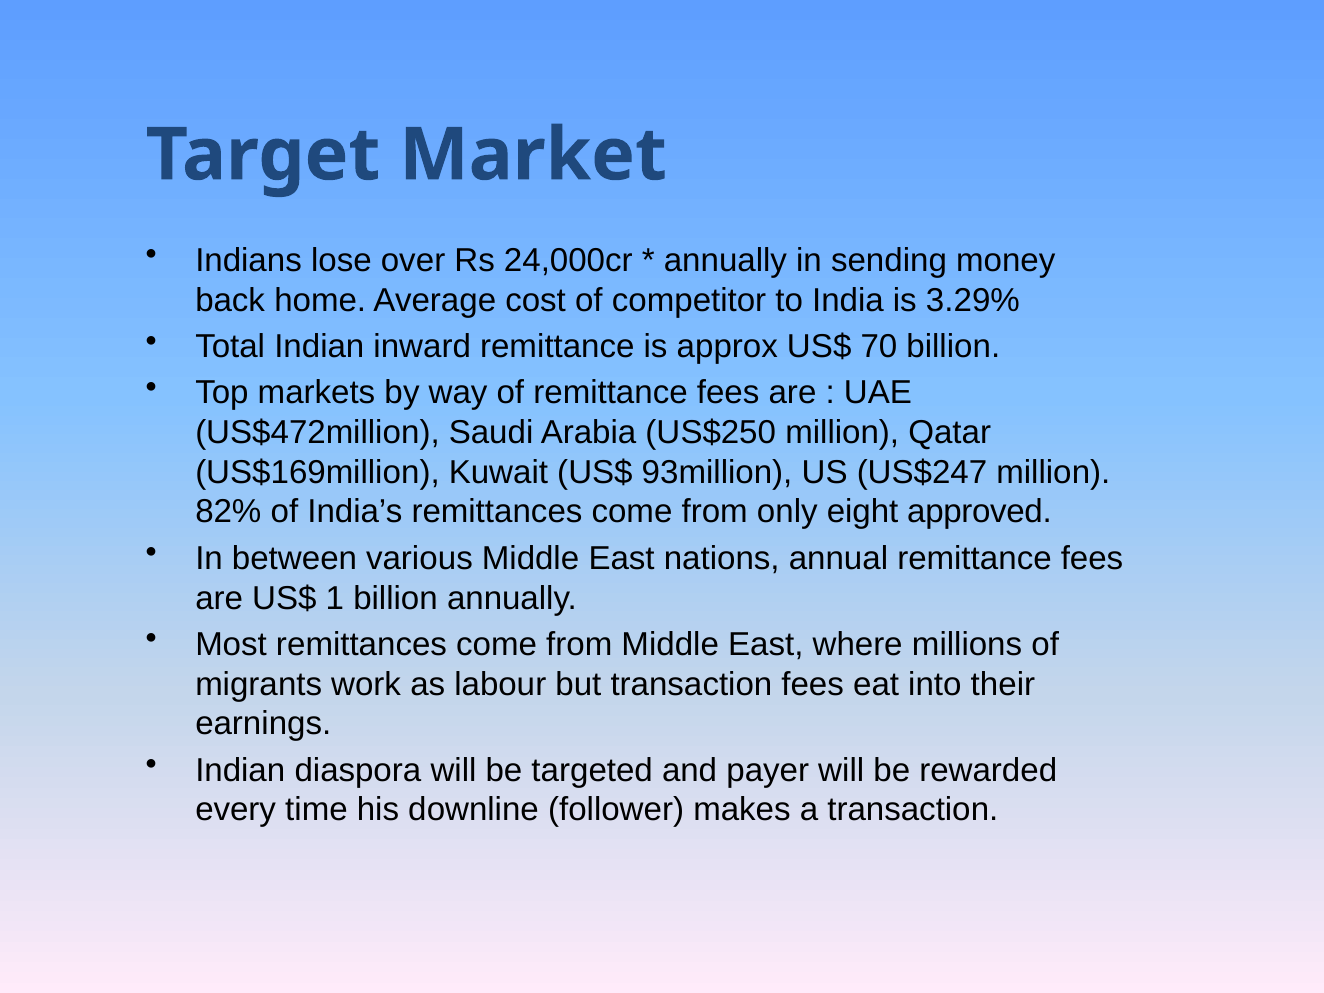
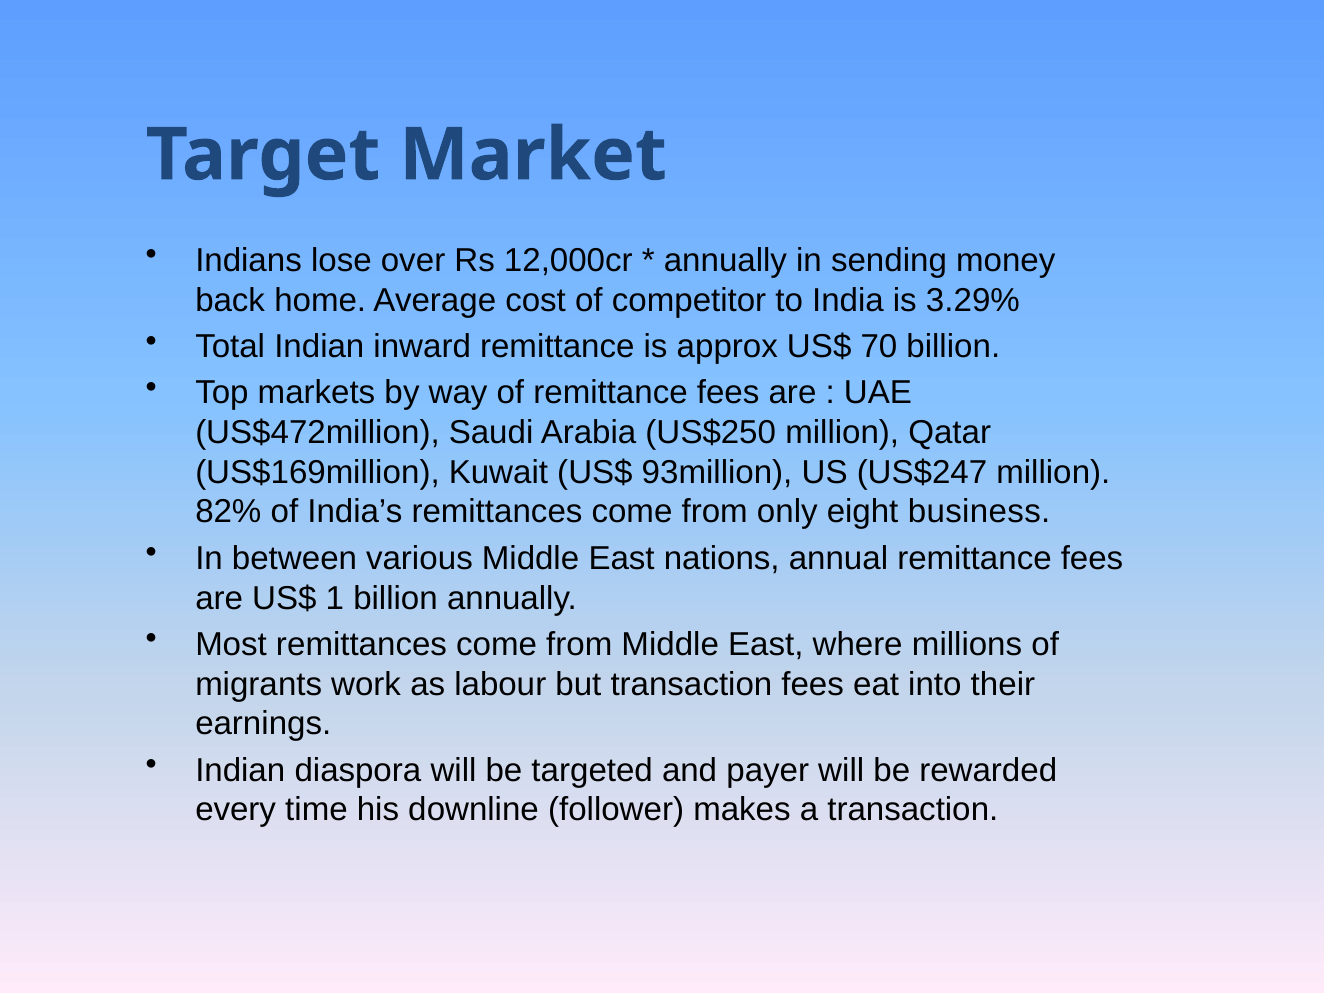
24,000cr: 24,000cr -> 12,000cr
approved: approved -> business
